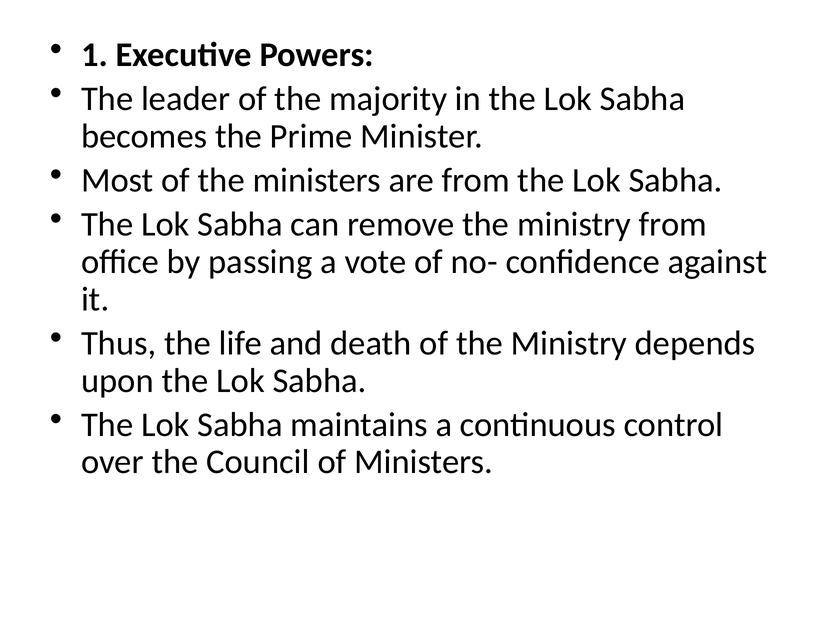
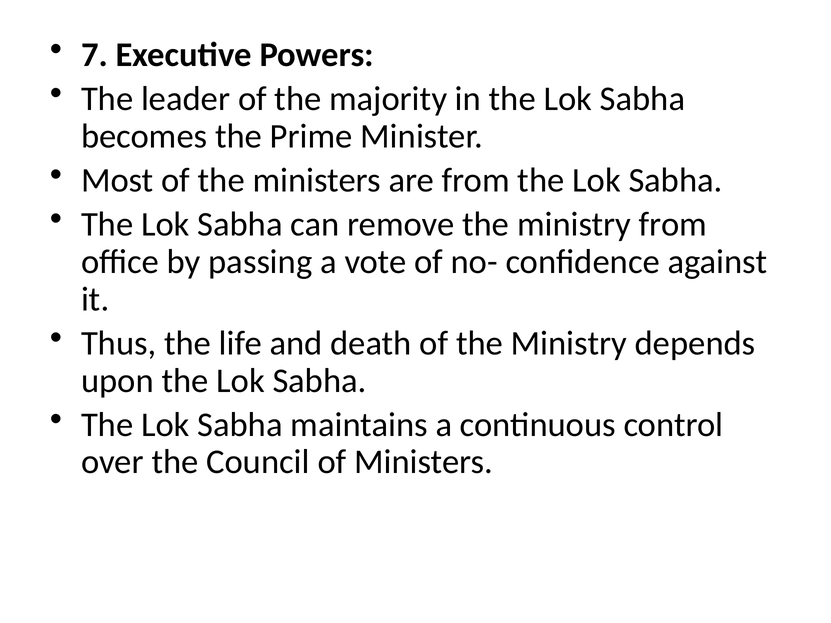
1: 1 -> 7
